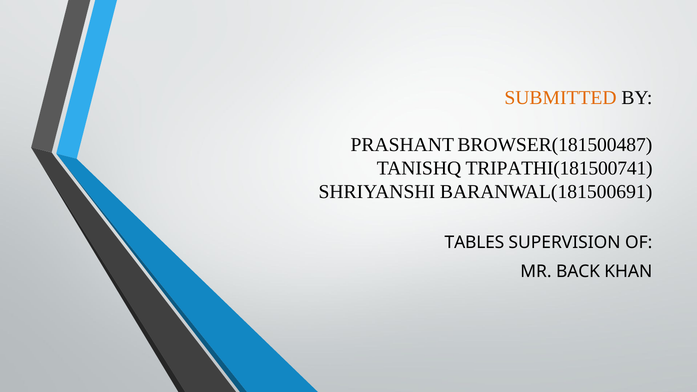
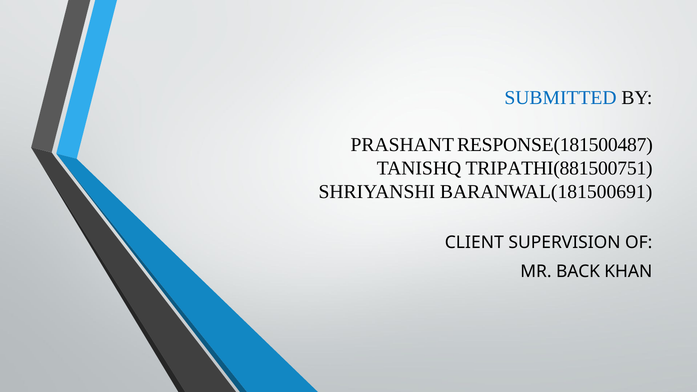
SUBMITTED colour: orange -> blue
BROWSER(181500487: BROWSER(181500487 -> RESPONSE(181500487
TRIPATHI(181500741: TRIPATHI(181500741 -> TRIPATHI(881500751
TABLES: TABLES -> CLIENT
